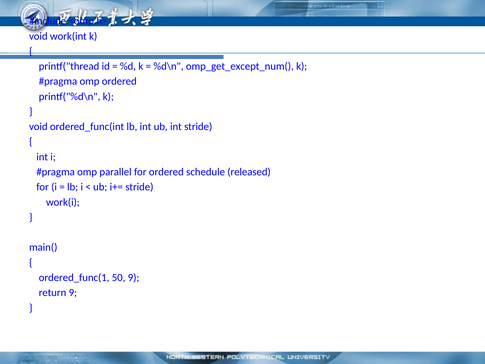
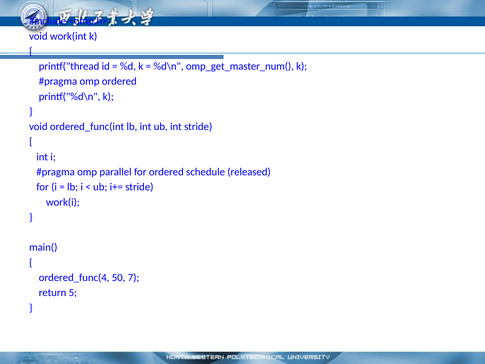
omp_get_except_num(: omp_get_except_num( -> omp_get_master_num(
ordered_func(1: ordered_func(1 -> ordered_func(4
50 9: 9 -> 7
return 9: 9 -> 5
